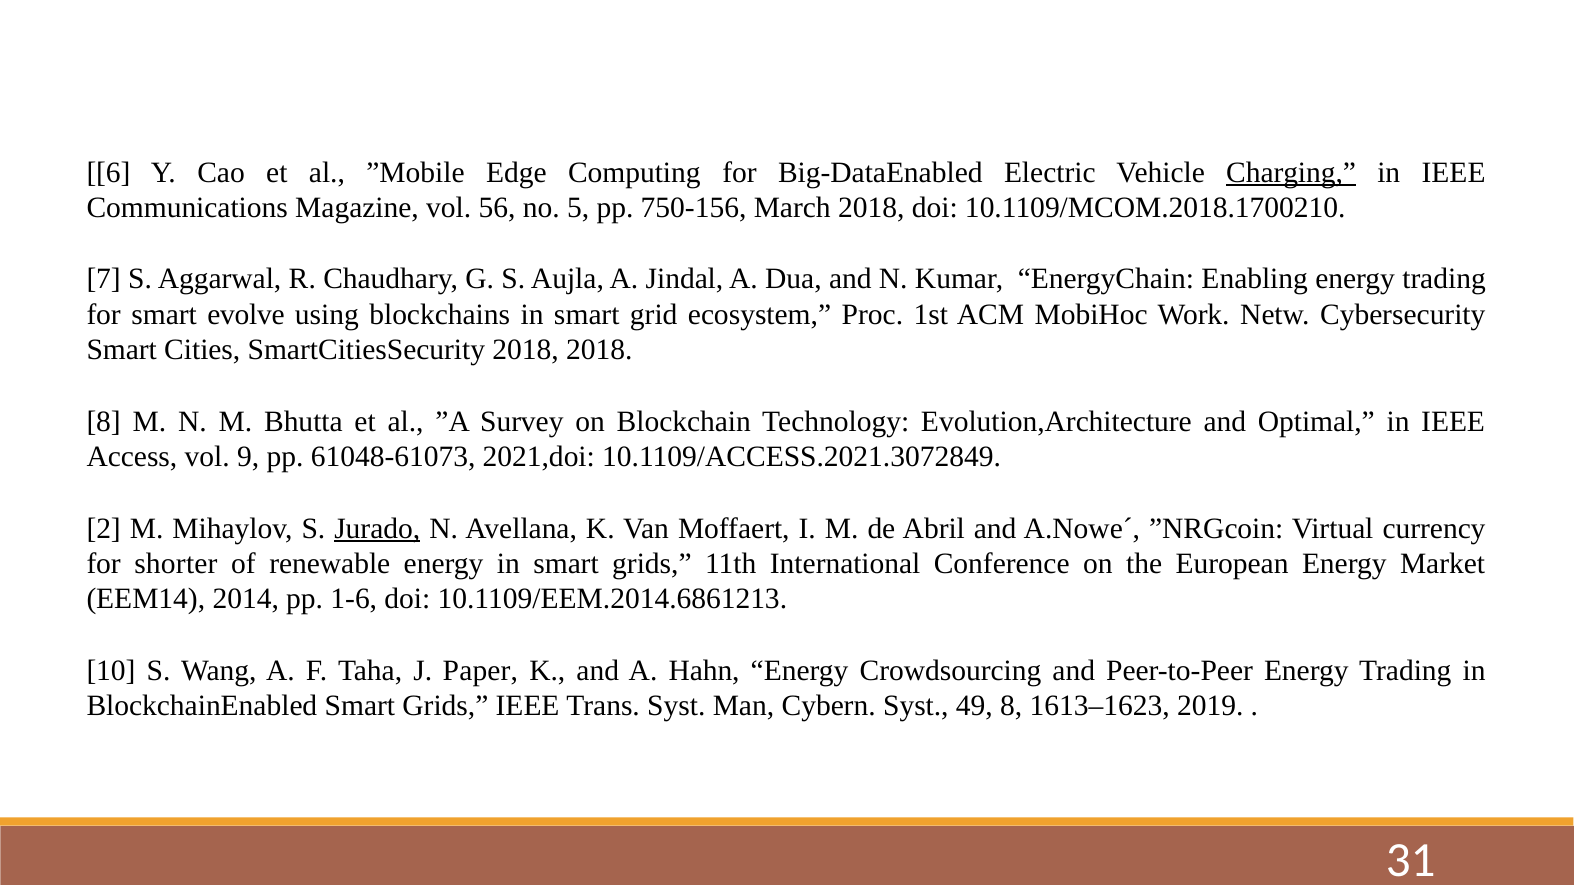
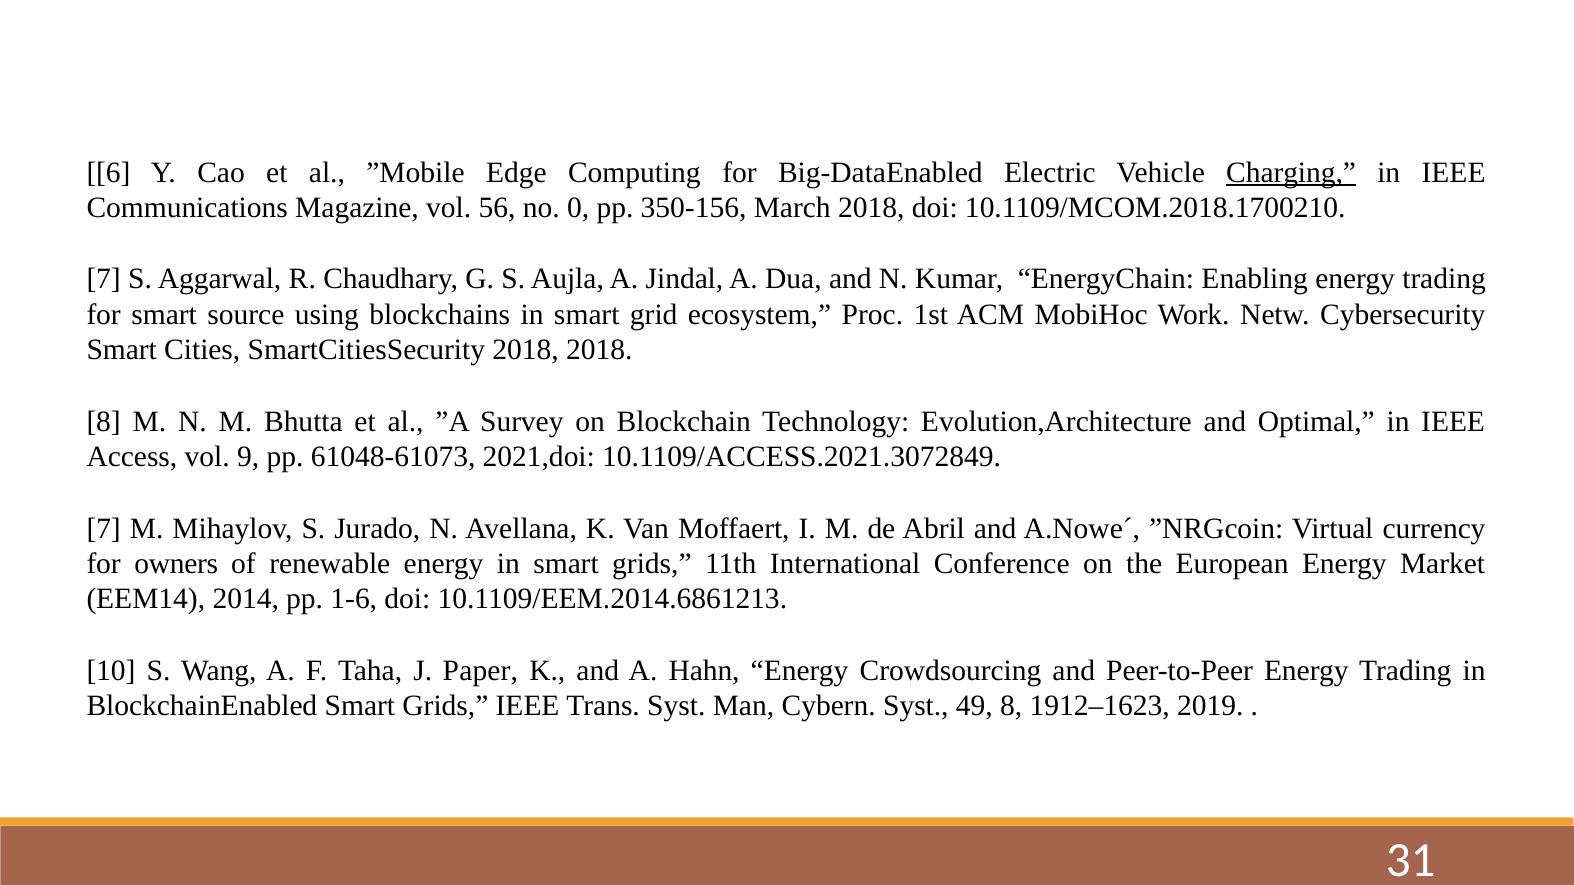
5: 5 -> 0
750-156: 750-156 -> 350-156
evolve: evolve -> source
2 at (104, 529): 2 -> 7
Jurado underline: present -> none
shorter: shorter -> owners
1613–1623: 1613–1623 -> 1912–1623
